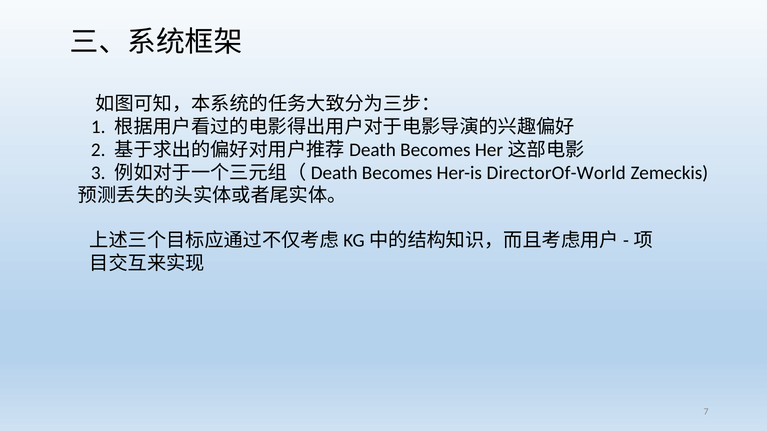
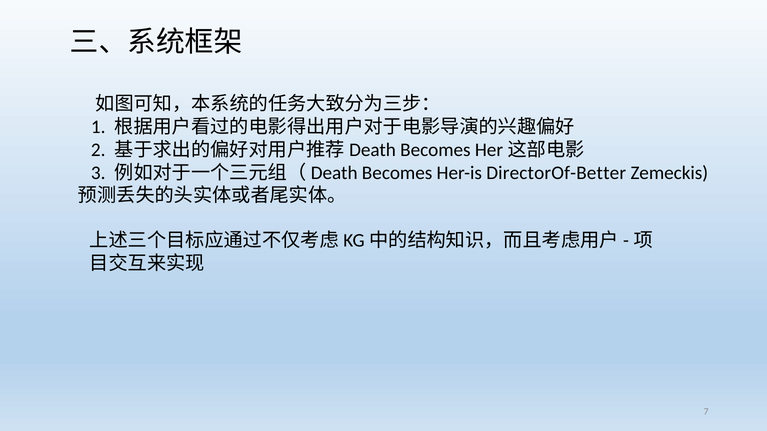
DirectorOf-World: DirectorOf-World -> DirectorOf-Better
